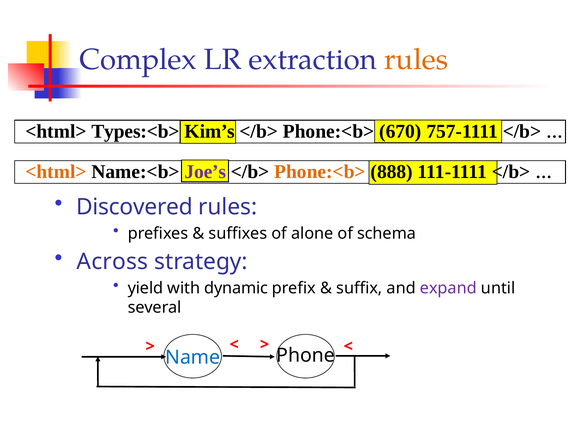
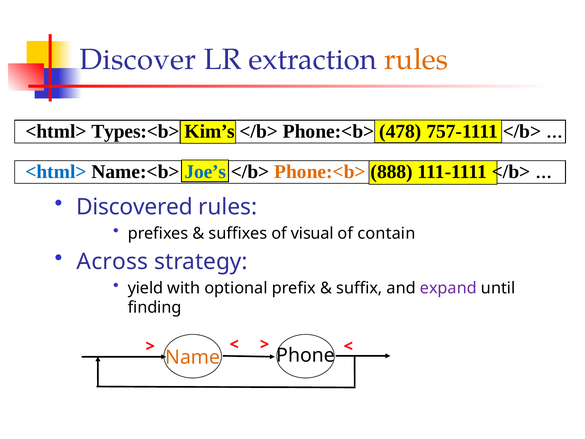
Complex: Complex -> Discover
670: 670 -> 478
<html> at (56, 172) colour: orange -> blue
Joe’s colour: purple -> blue
alone: alone -> visual
schema: schema -> contain
dynamic: dynamic -> optional
several: several -> finding
Name colour: blue -> orange
